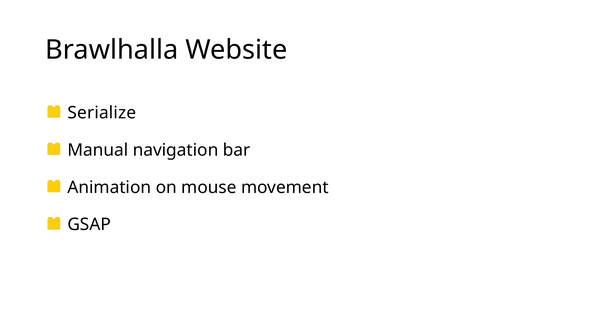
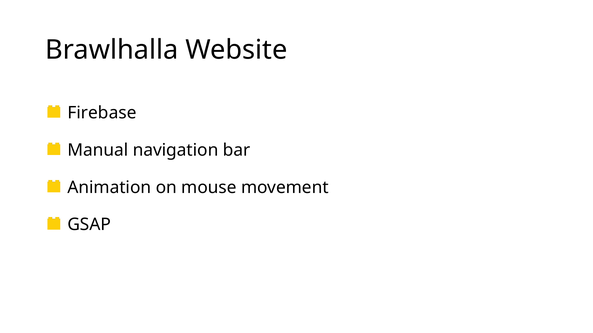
Serialize: Serialize -> Firebase
